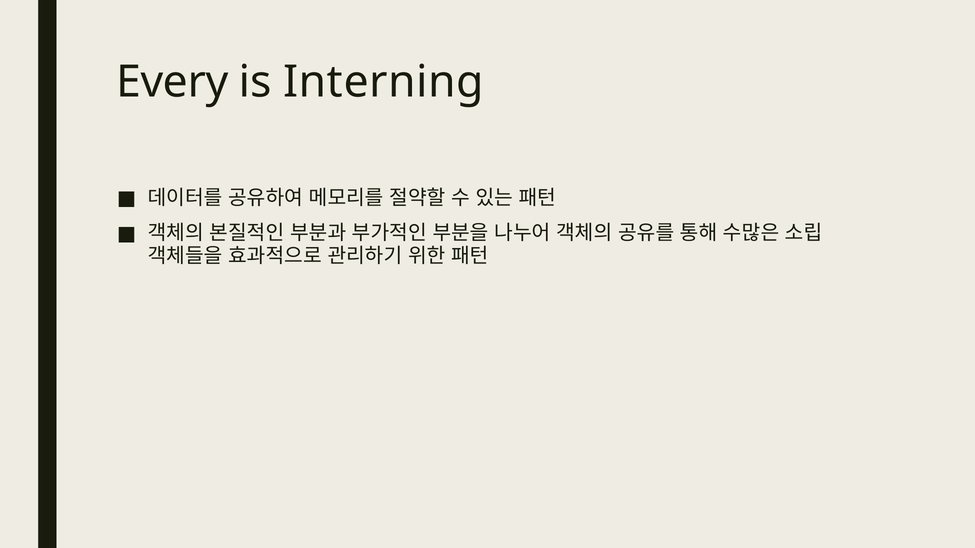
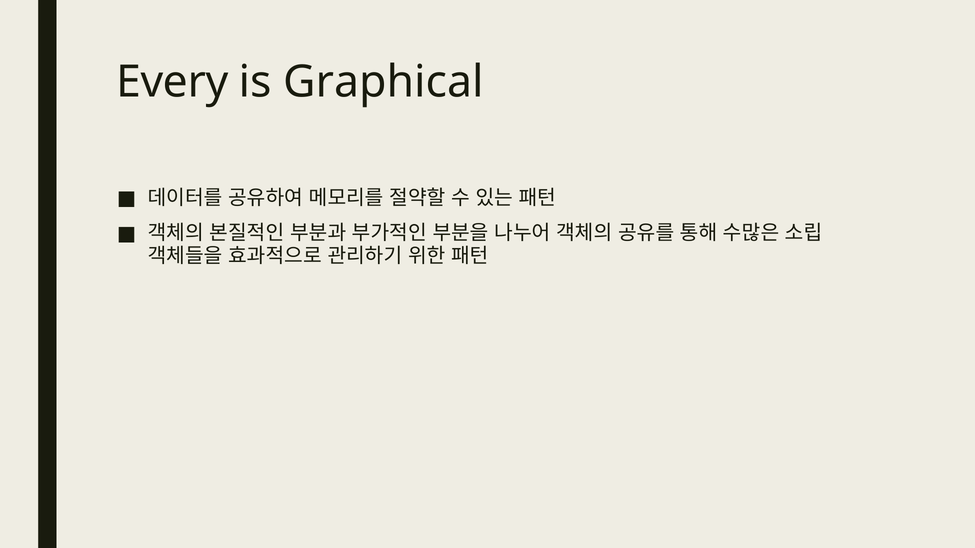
Interning: Interning -> Graphical
